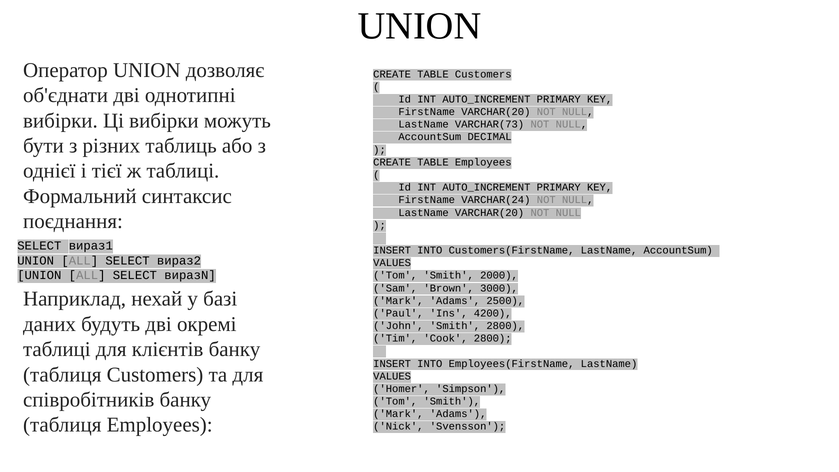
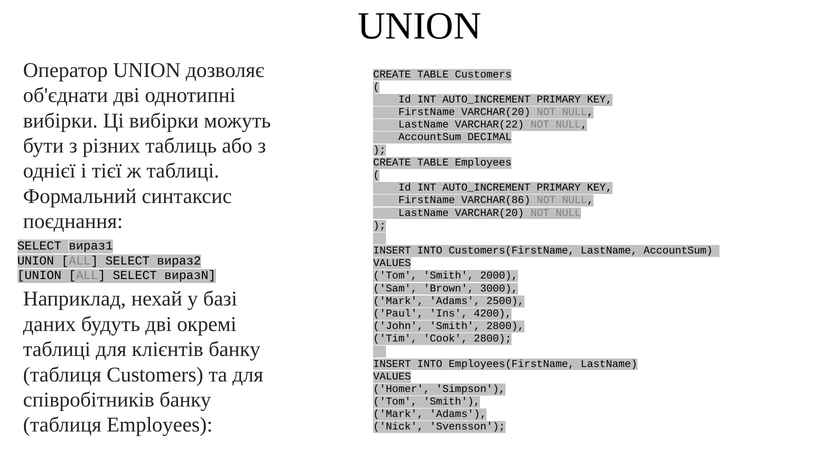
VARCHAR(73: VARCHAR(73 -> VARCHAR(22
VARCHAR(24: VARCHAR(24 -> VARCHAR(86
